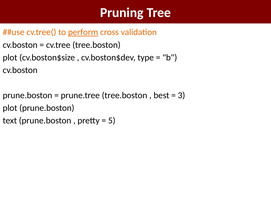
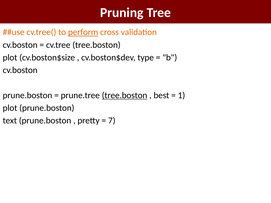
tree.boston at (125, 95) underline: none -> present
3: 3 -> 1
5: 5 -> 7
